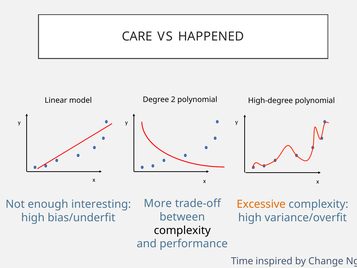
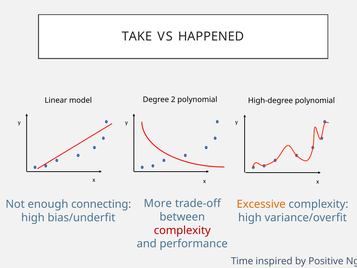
CARE: CARE -> TAKE
interesting: interesting -> connecting
complexity at (182, 230) colour: black -> red
Change: Change -> Positive
